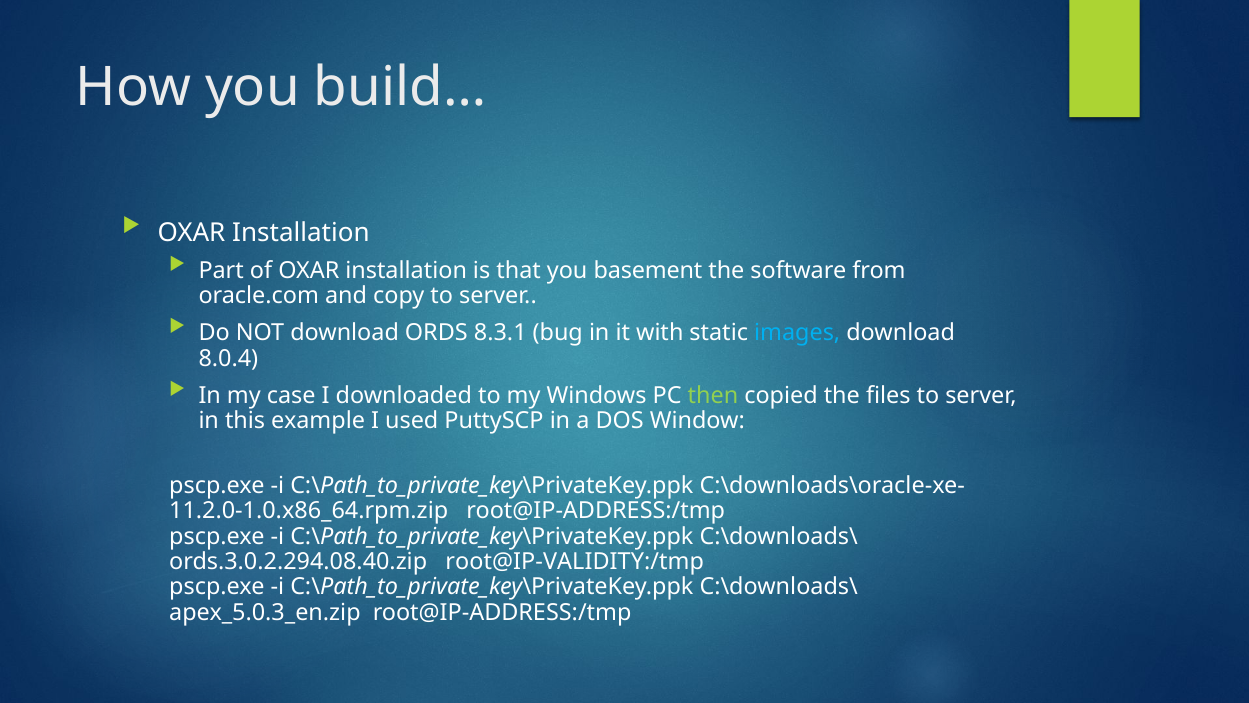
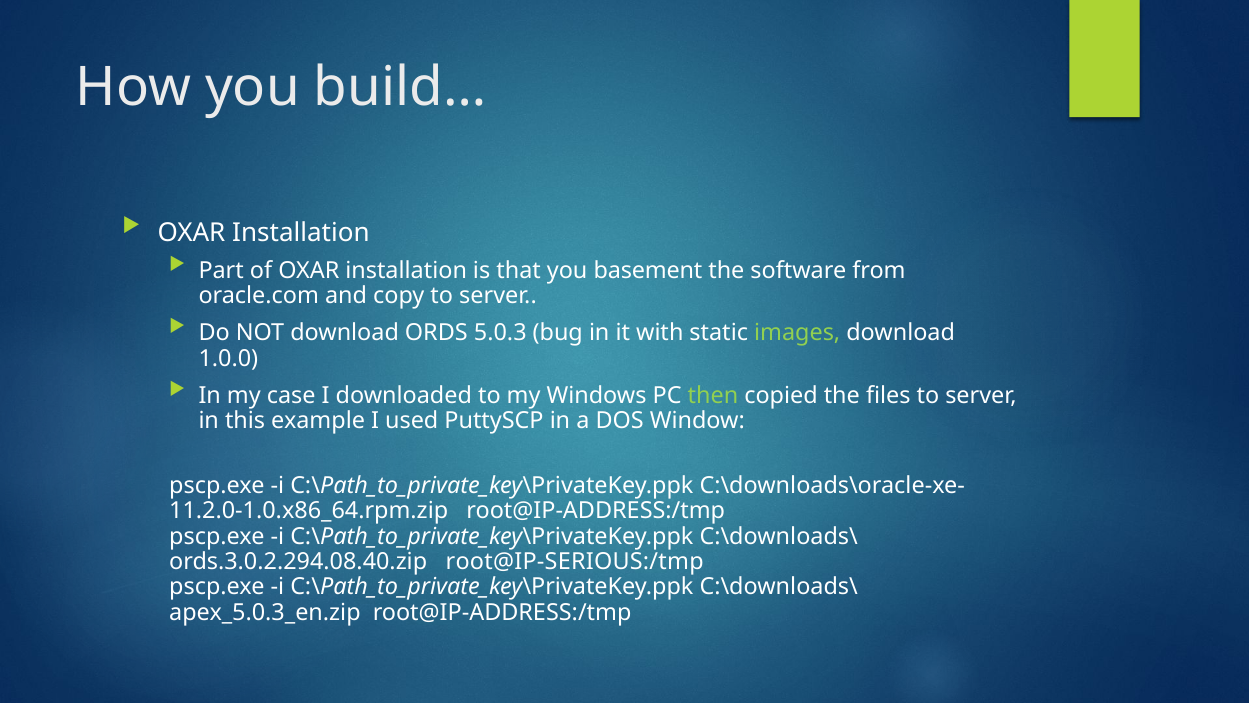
8.3.1: 8.3.1 -> 5.0.3
images colour: light blue -> light green
8.0.4: 8.0.4 -> 1.0.0
root@IP-VALIDITY:/tmp: root@IP-VALIDITY:/tmp -> root@IP-SERIOUS:/tmp
